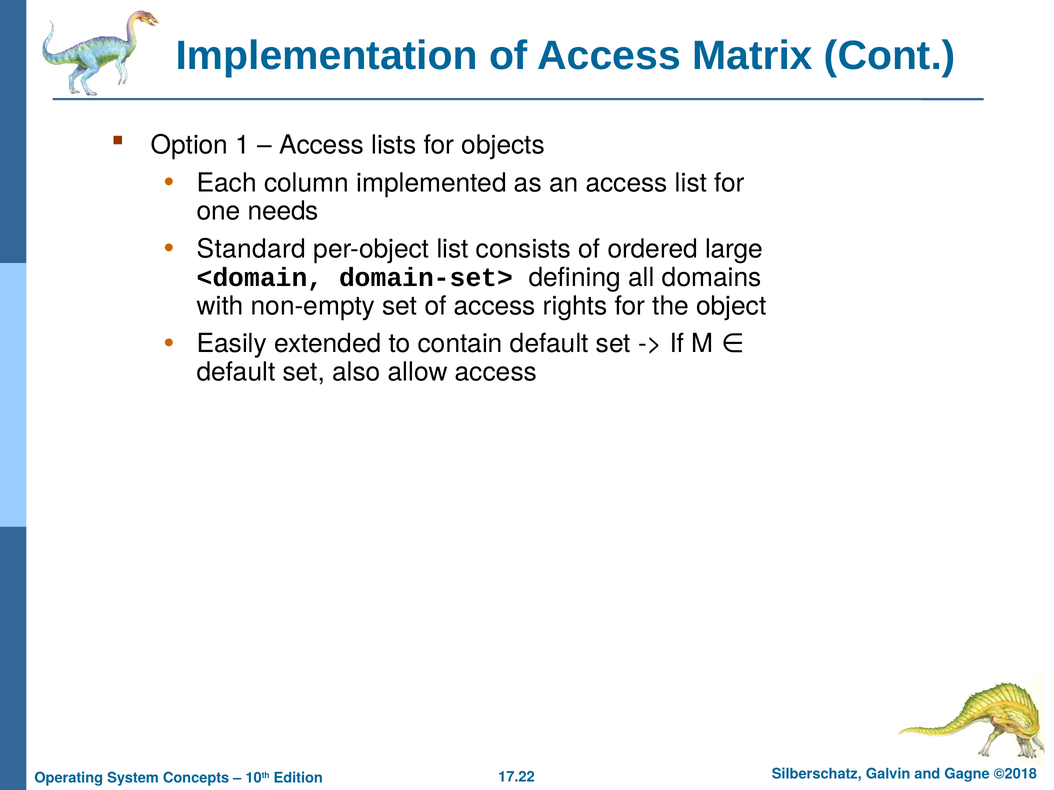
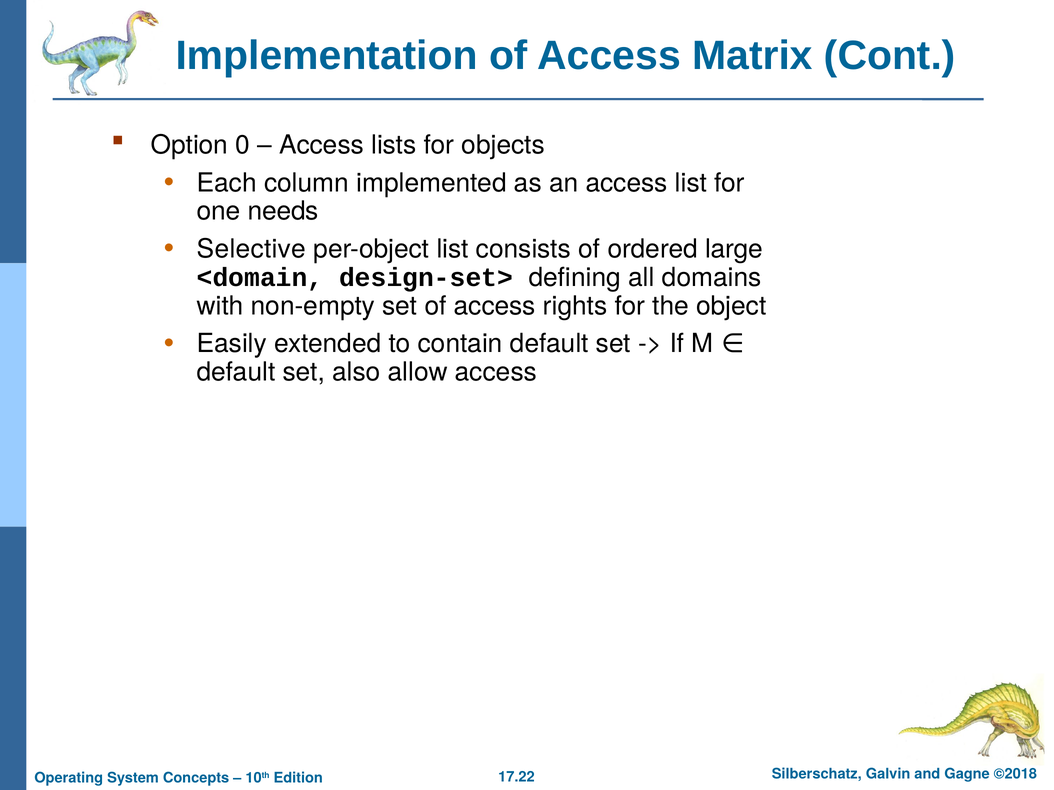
1: 1 -> 0
Standard: Standard -> Selective
domain-set>: domain-set> -> design-set>
